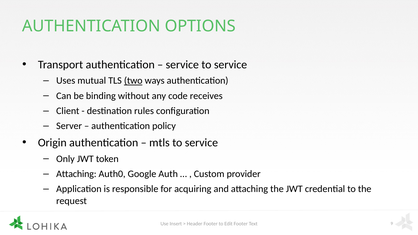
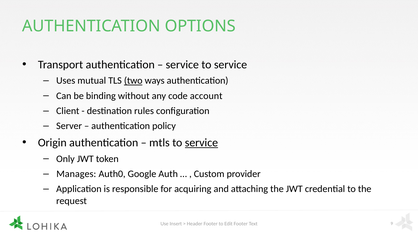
receives: receives -> account
service at (201, 143) underline: none -> present
Attaching at (76, 174): Attaching -> Manages
